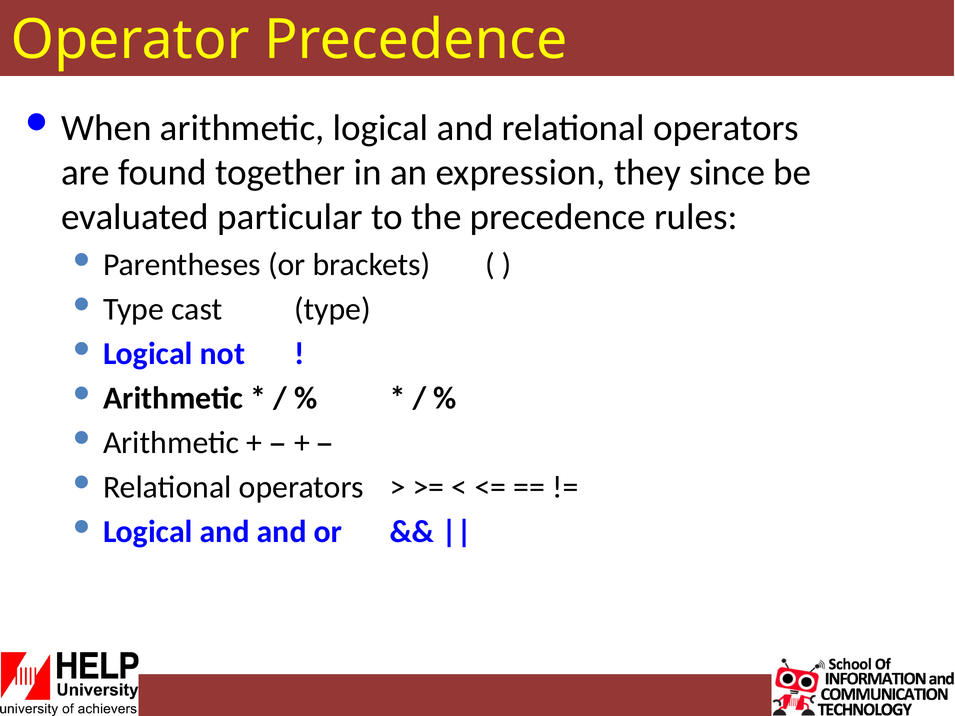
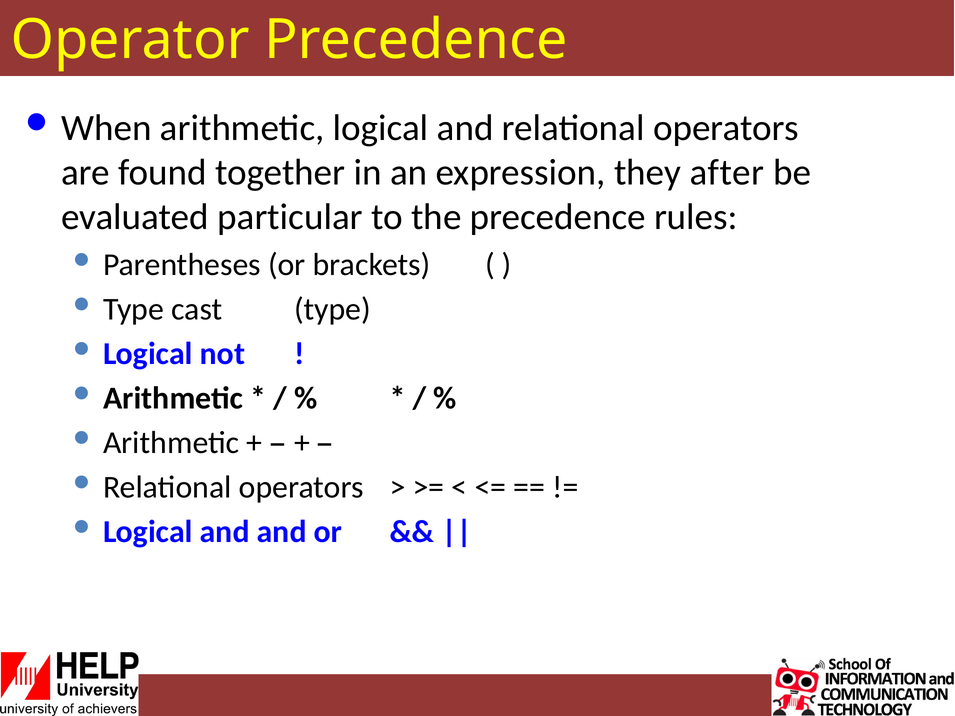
since: since -> after
